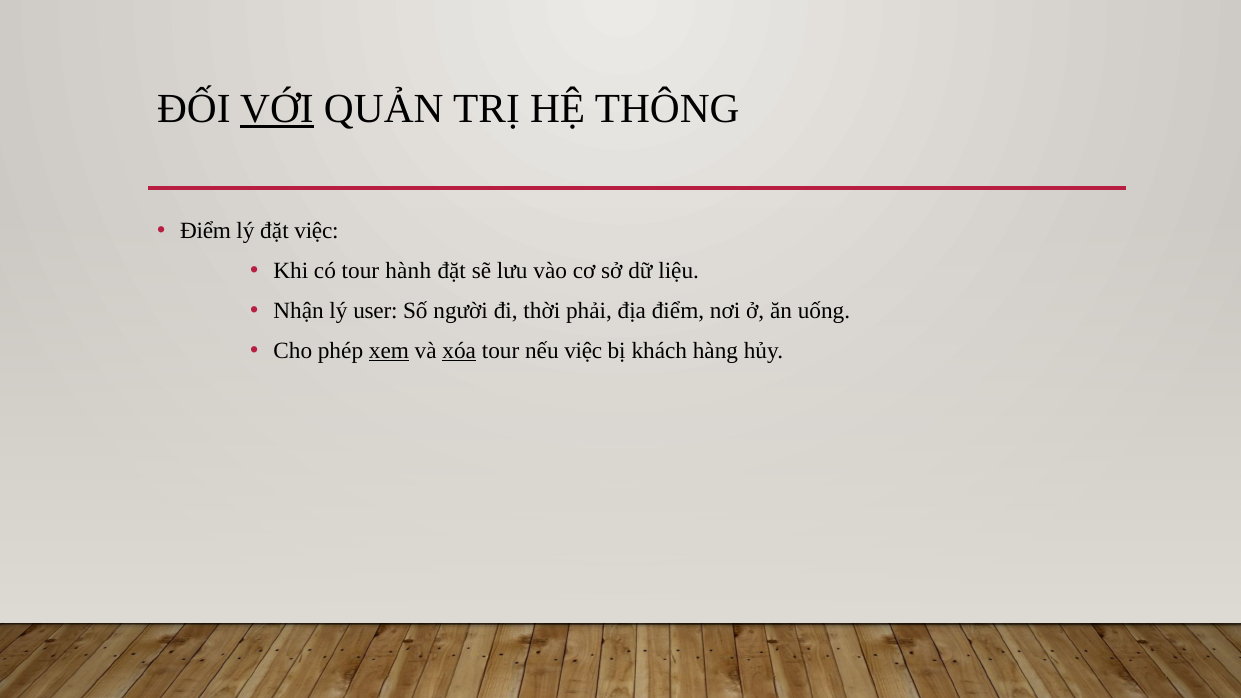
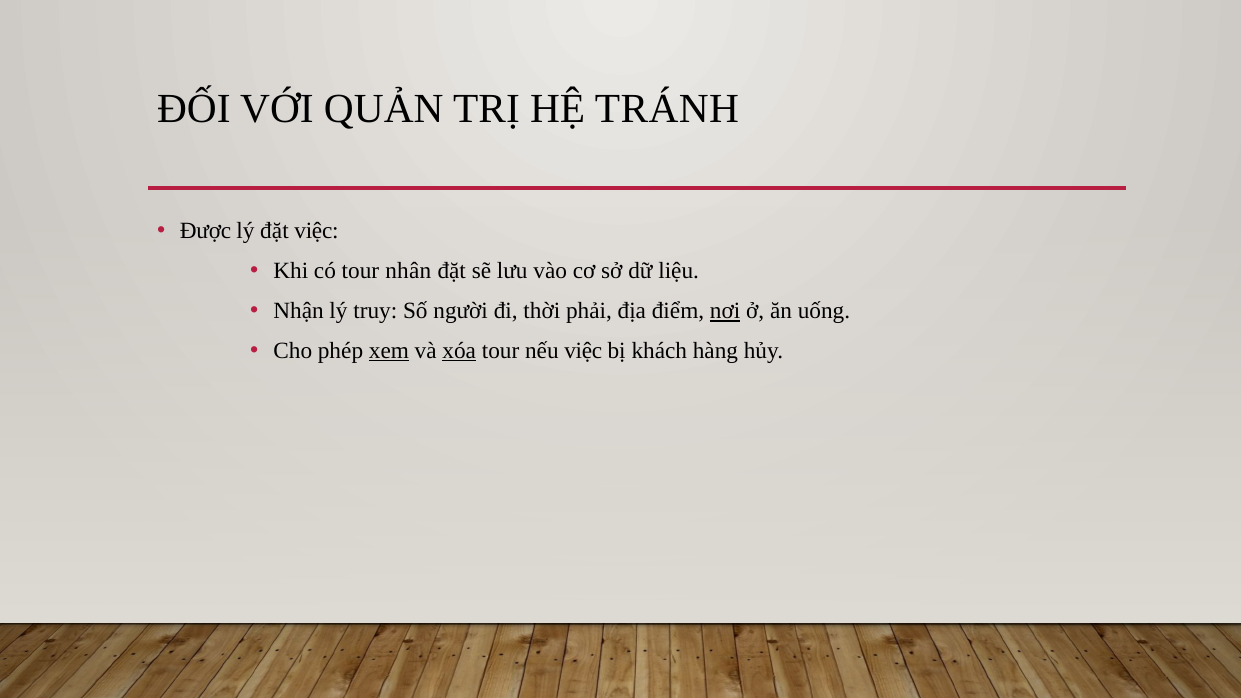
VỚI underline: present -> none
THÔNG: THÔNG -> TRÁNH
Điểm at (206, 231): Điểm -> Được
hành: hành -> nhân
user: user -> truy
nơi underline: none -> present
